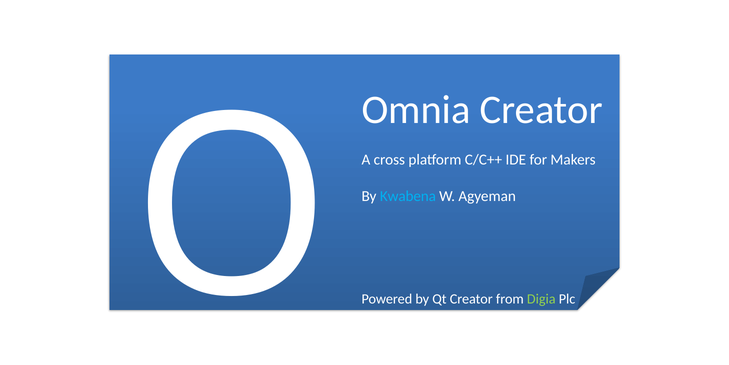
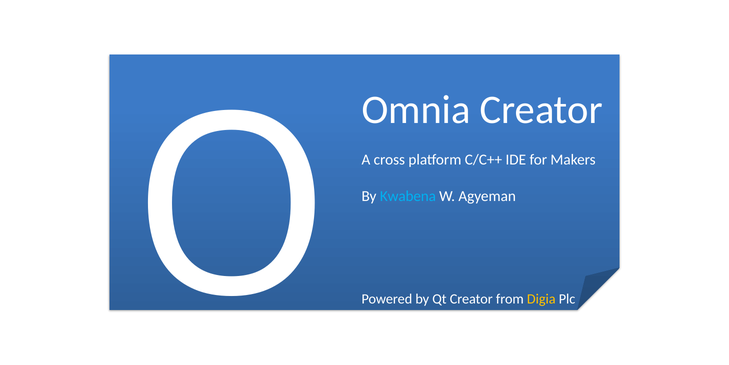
Digia colour: light green -> yellow
